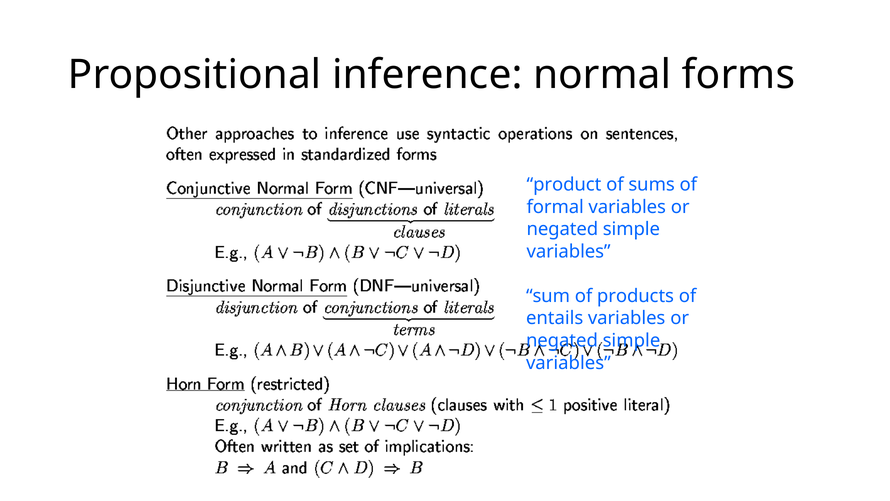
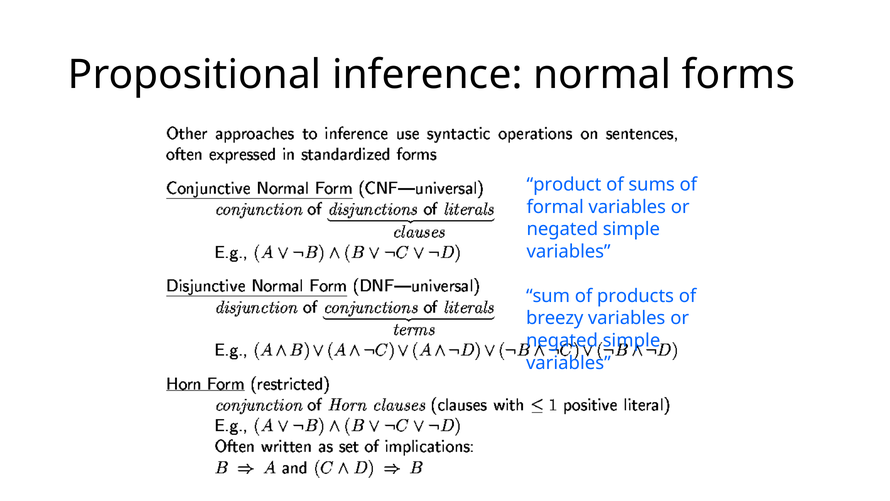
entails: entails -> breezy
